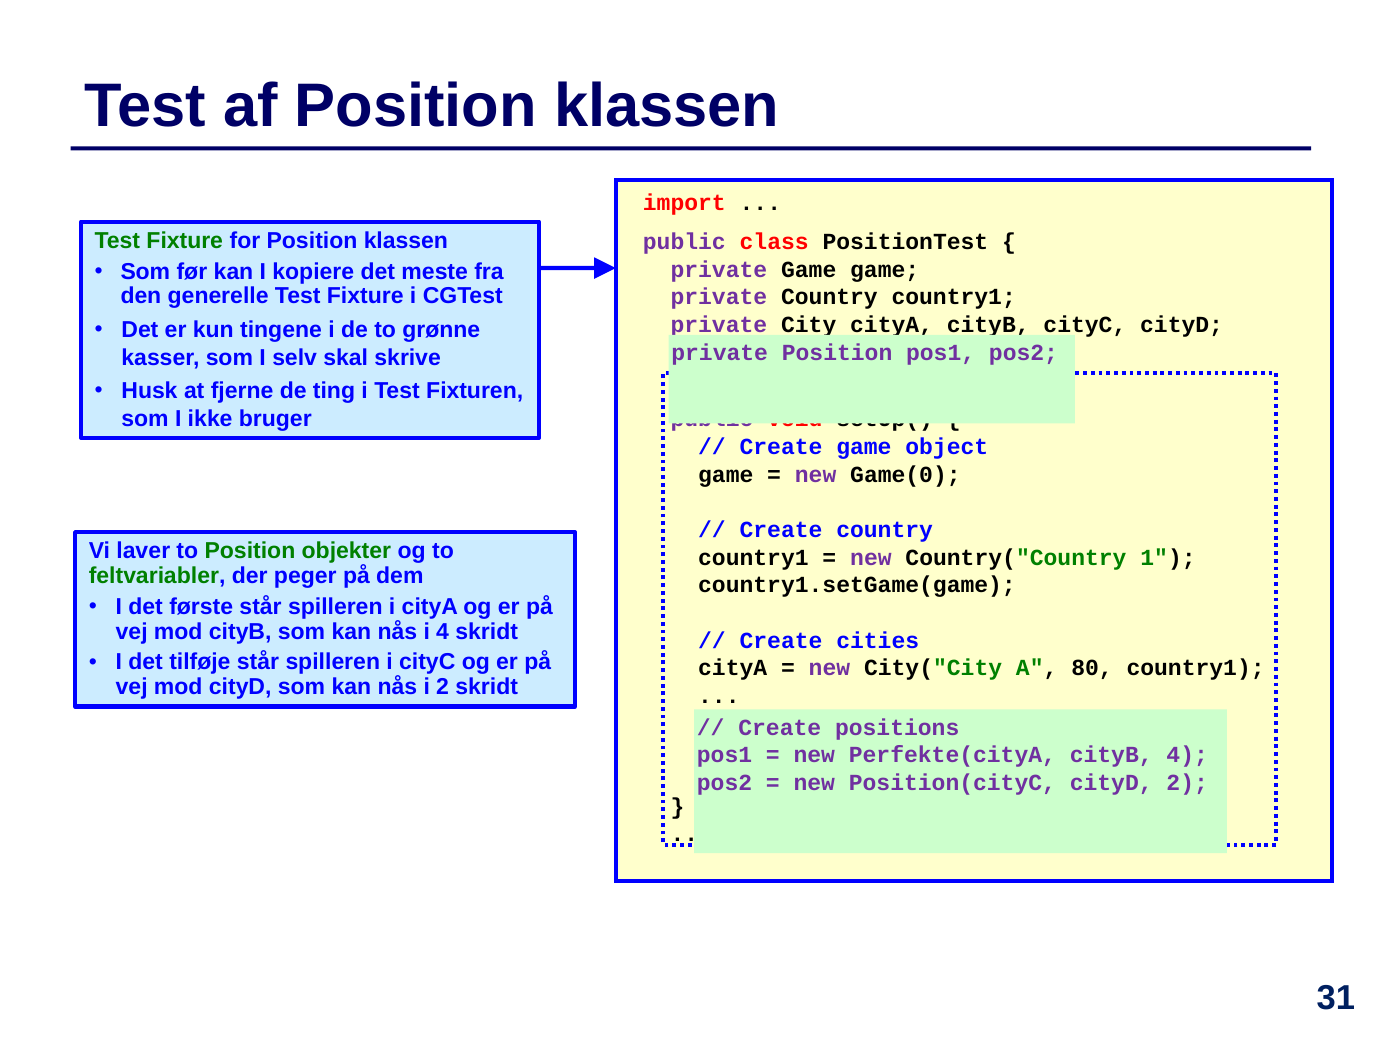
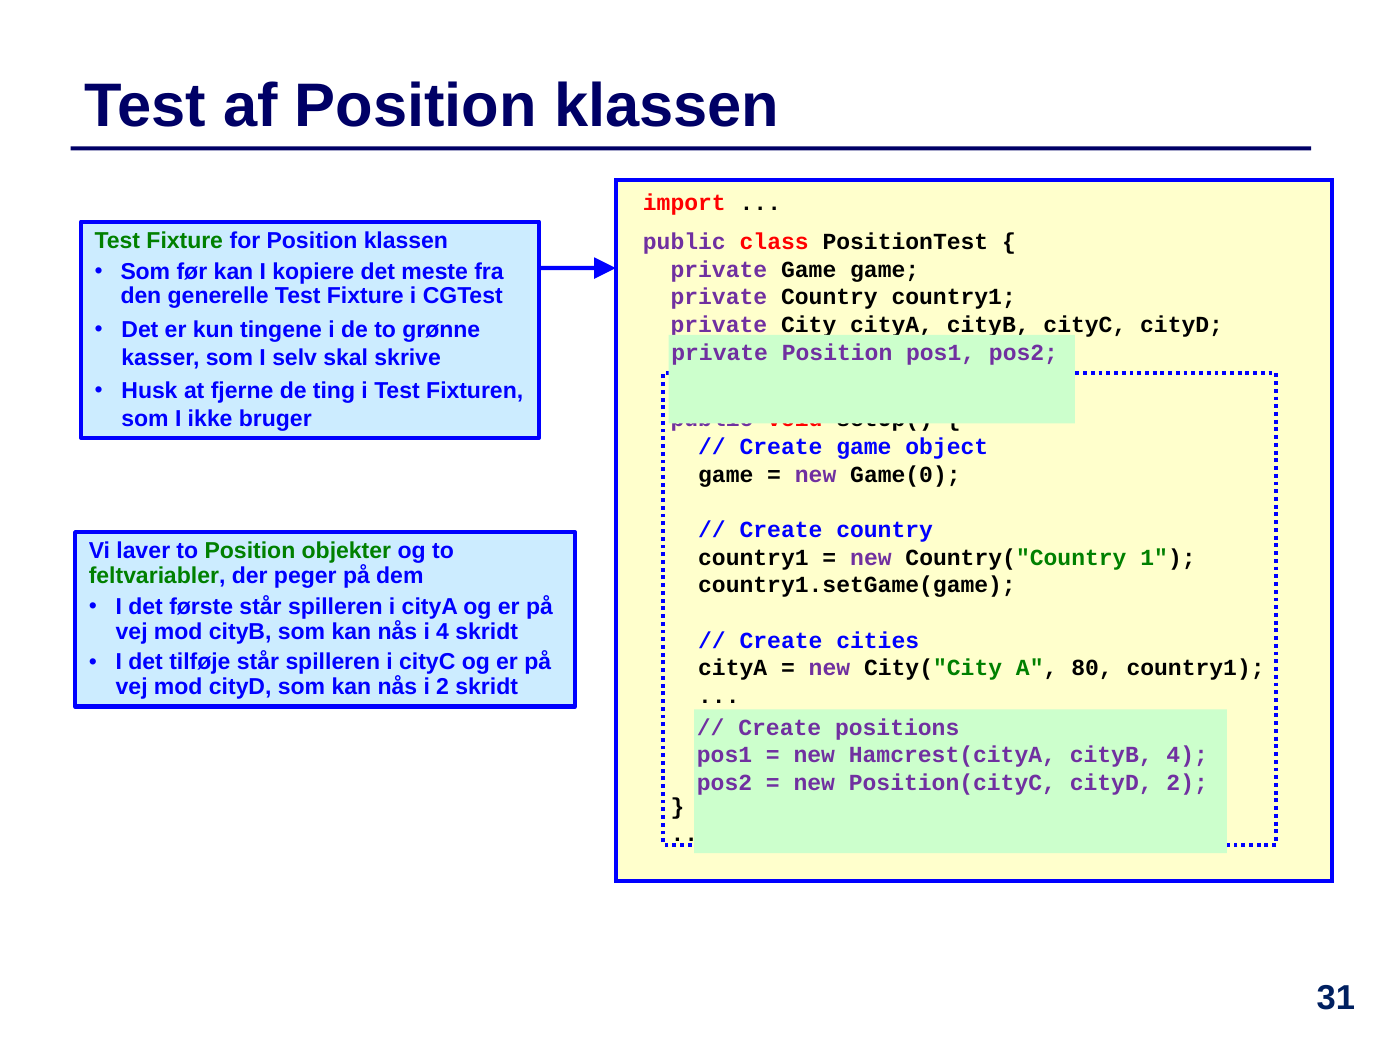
Perfekte(cityA: Perfekte(cityA -> Hamcrest(cityA
